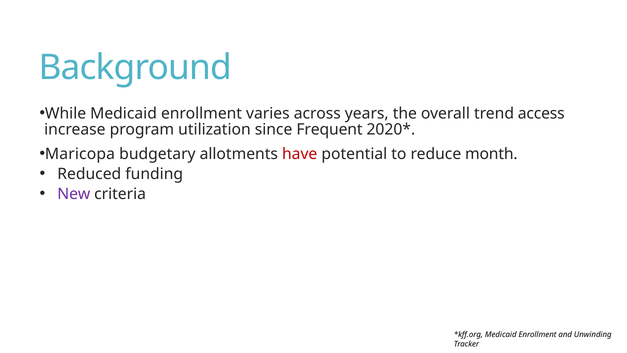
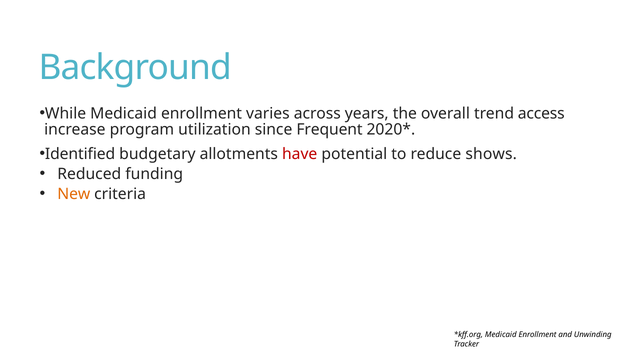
Maricopa: Maricopa -> Identified
month: month -> shows
New colour: purple -> orange
